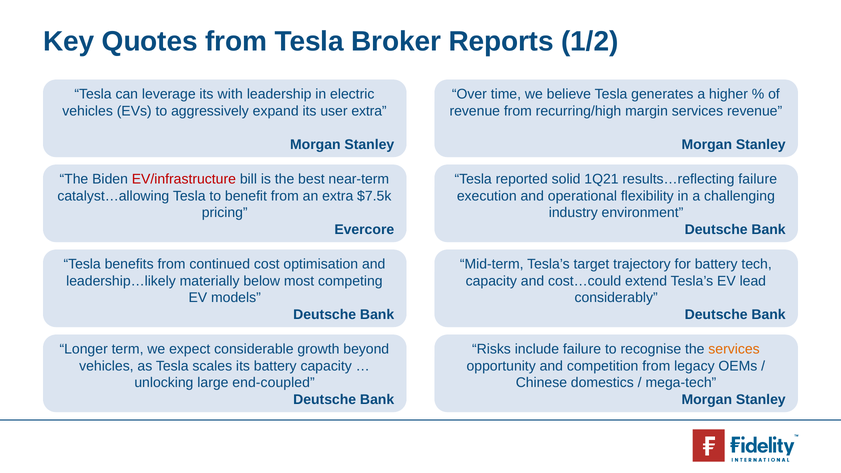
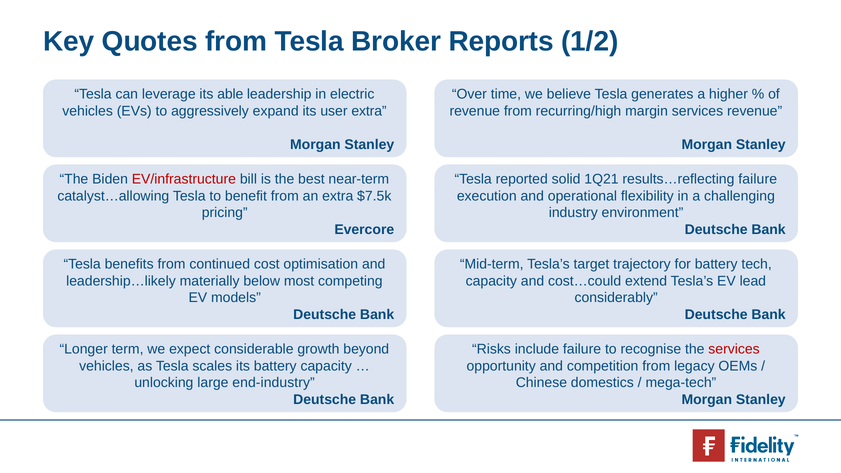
with: with -> able
services at (734, 349) colour: orange -> red
end-coupled: end-coupled -> end-industry
